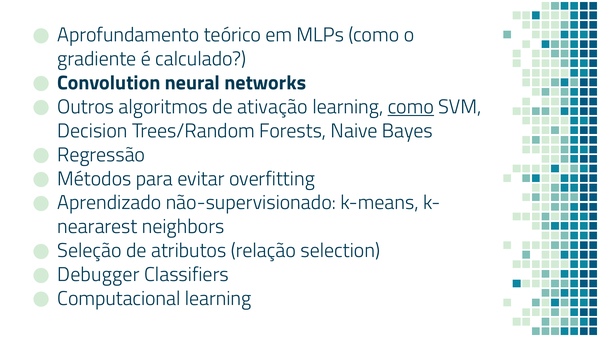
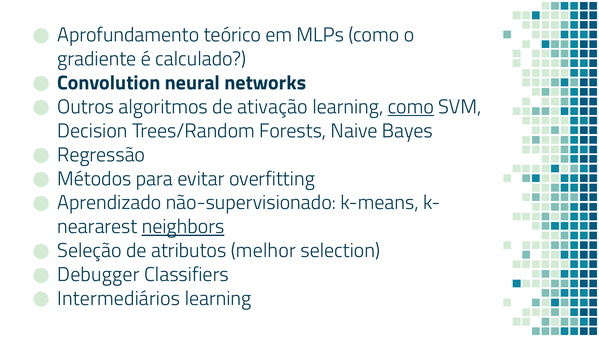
neighbors underline: none -> present
relação: relação -> melhor
Computacional: Computacional -> Intermediários
